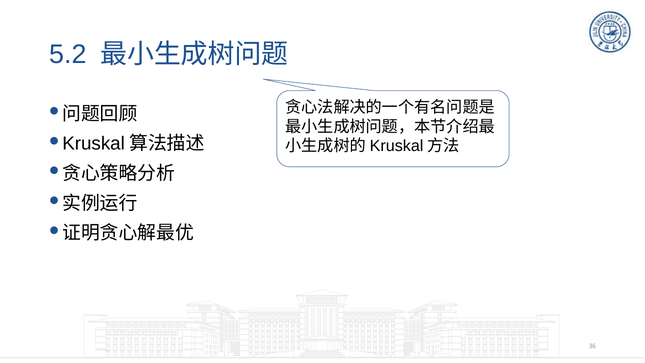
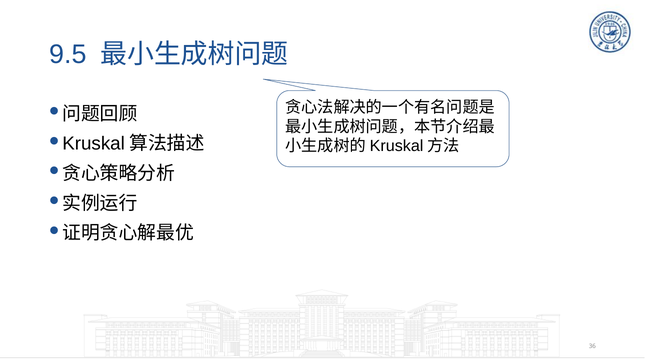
5.2: 5.2 -> 9.5
